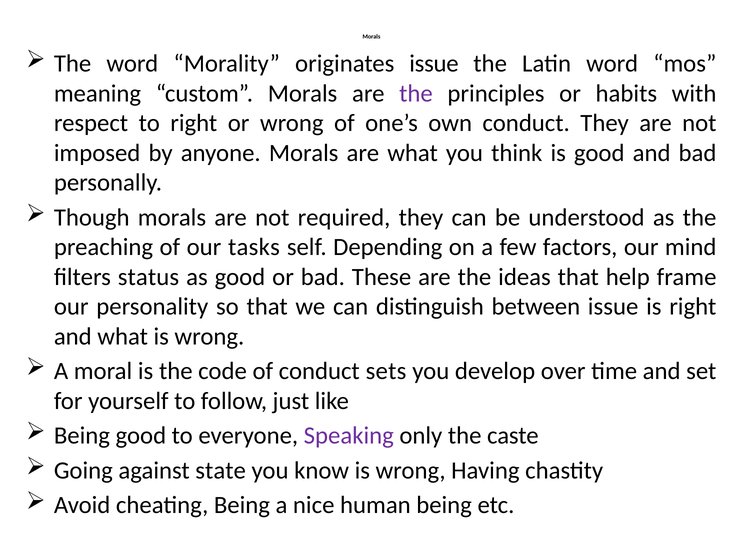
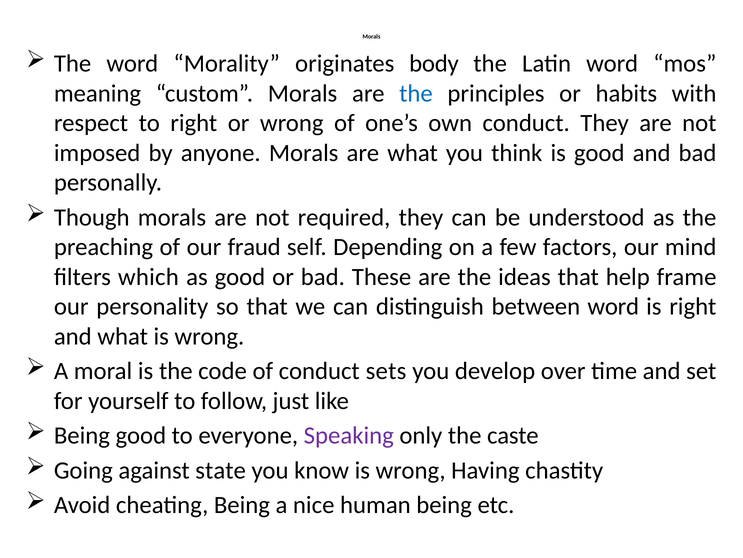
originates issue: issue -> body
the at (416, 93) colour: purple -> blue
tasks: tasks -> fraud
status: status -> which
between issue: issue -> word
